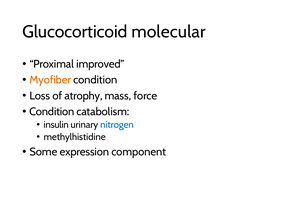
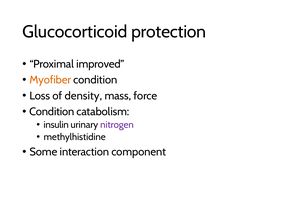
molecular: molecular -> protection
atrophy: atrophy -> density
nitrogen colour: blue -> purple
expression: expression -> interaction
